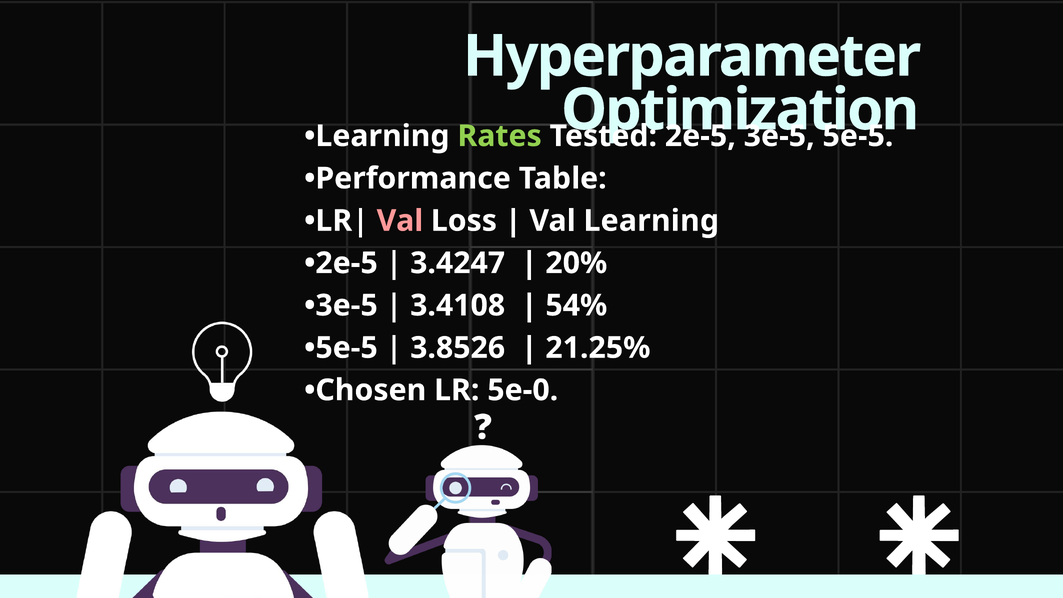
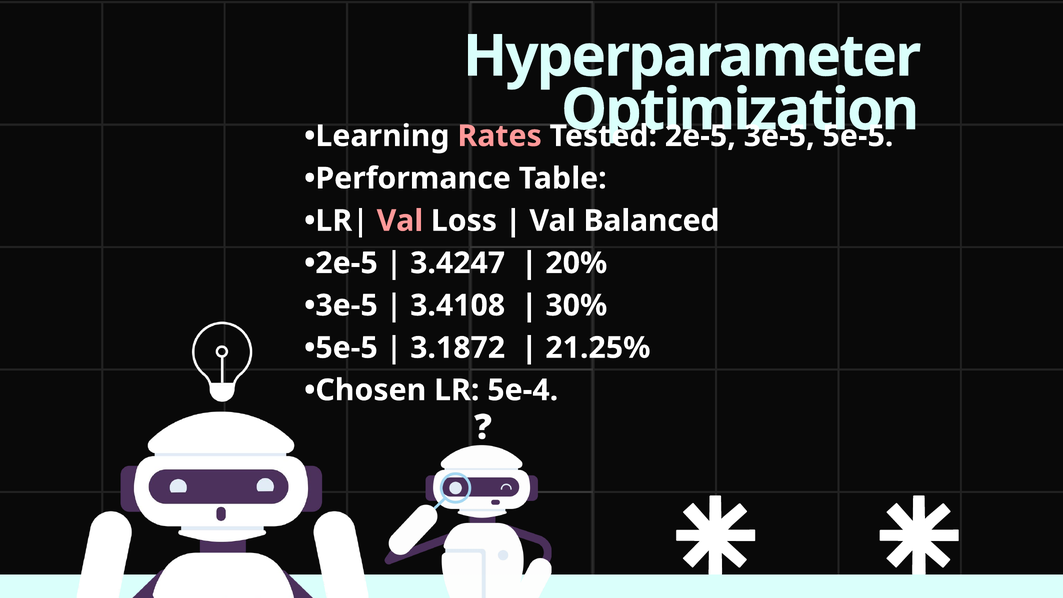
Rates colour: light green -> pink
Val Learning: Learning -> Balanced
54%: 54% -> 30%
3.8526: 3.8526 -> 3.1872
5e-0: 5e-0 -> 5e-4
